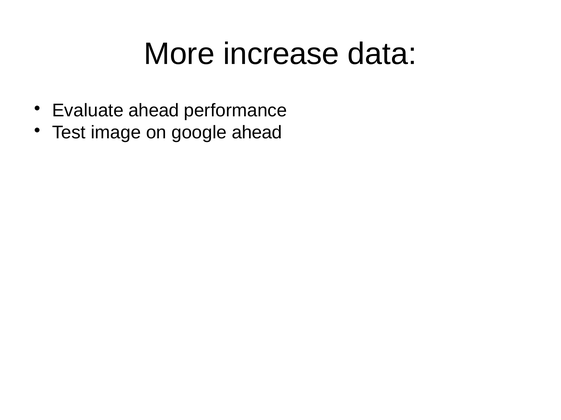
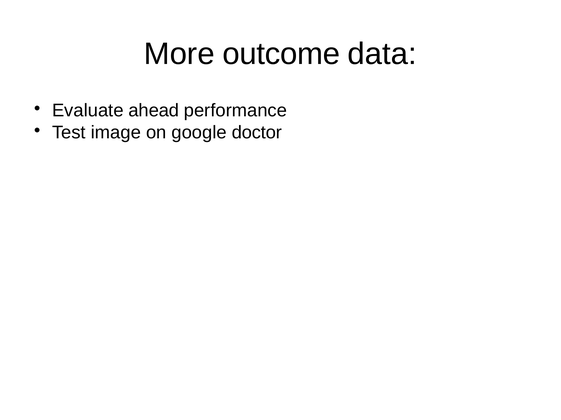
increase: increase -> outcome
google ahead: ahead -> doctor
